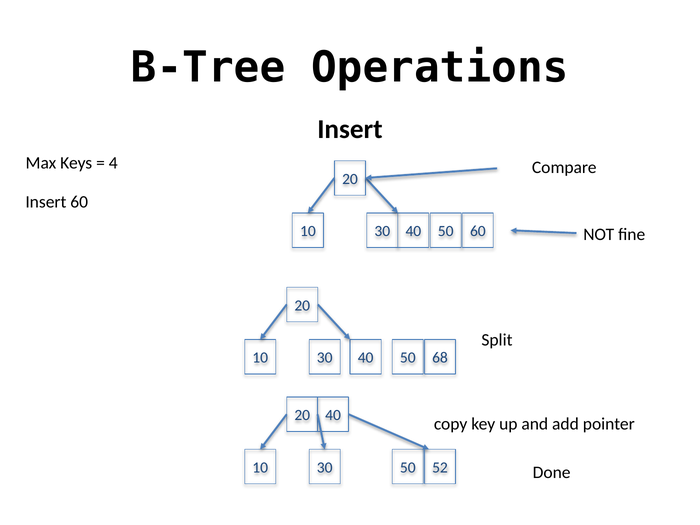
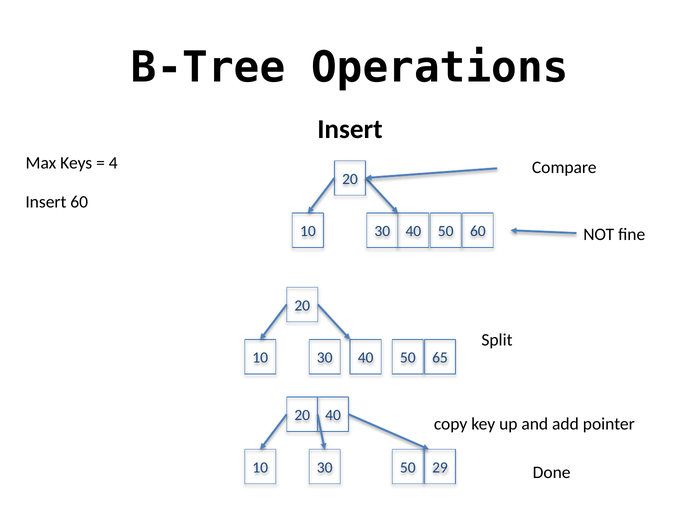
68: 68 -> 65
52: 52 -> 29
